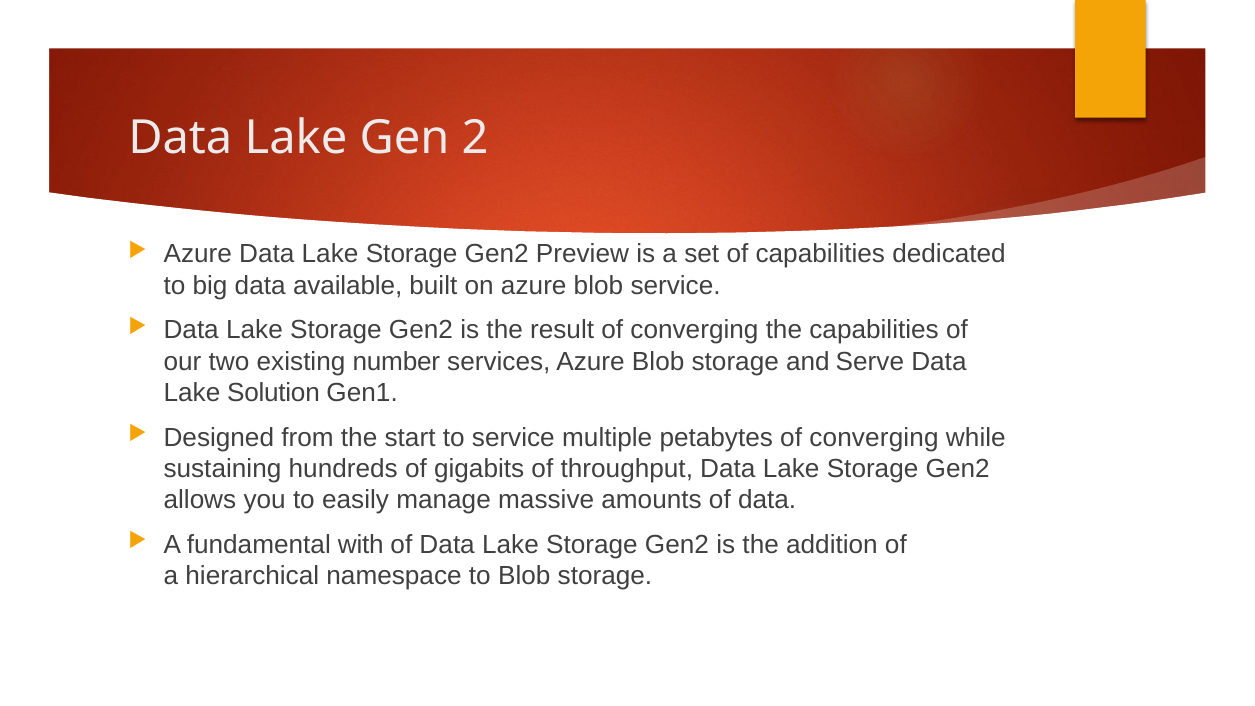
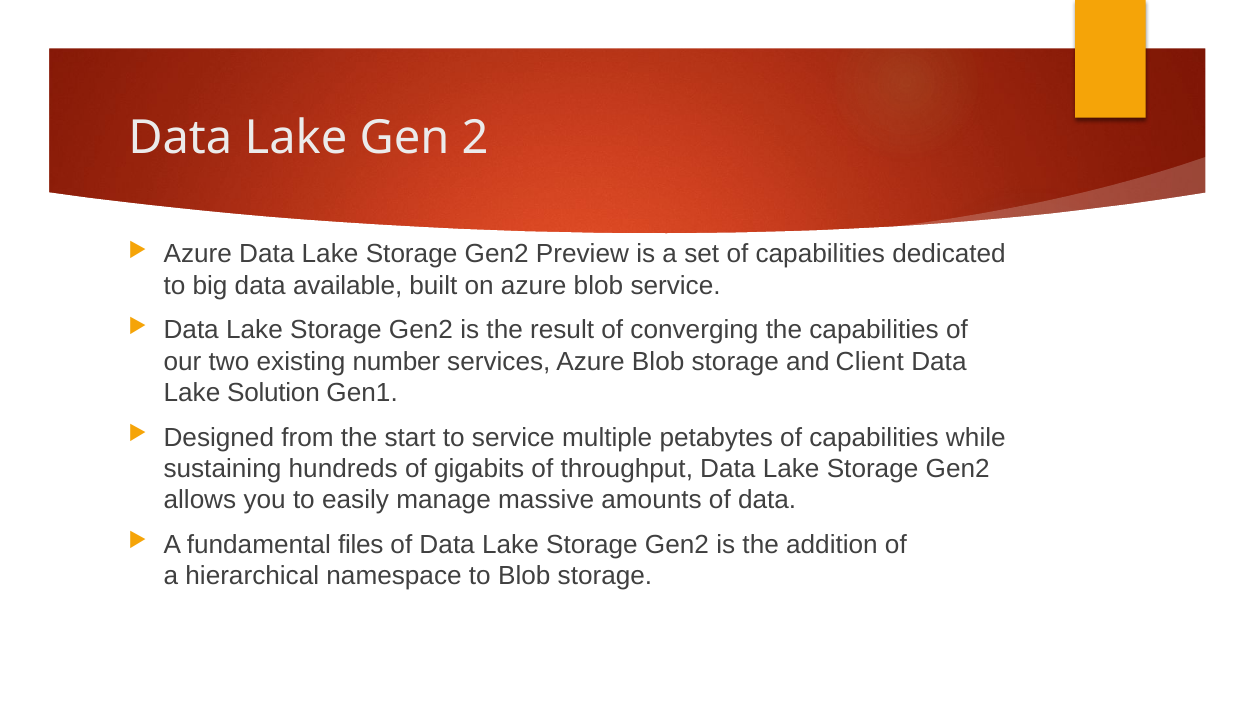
Serve: Serve -> Client
petabytes of converging: converging -> capabilities
with: with -> files
